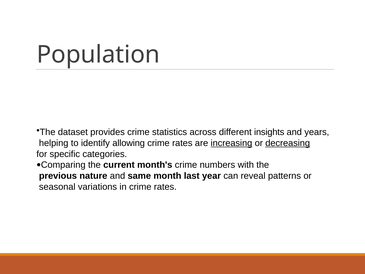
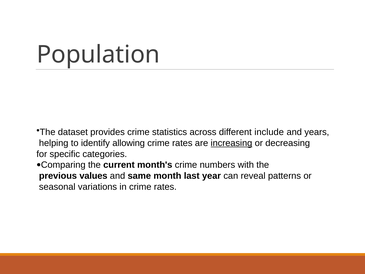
insights: insights -> include
decreasing underline: present -> none
nature: nature -> values
